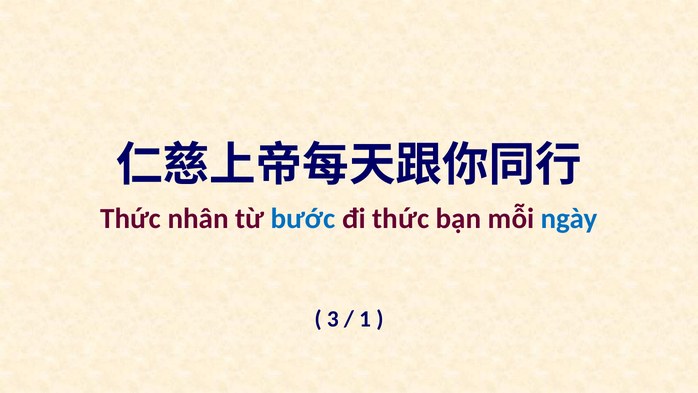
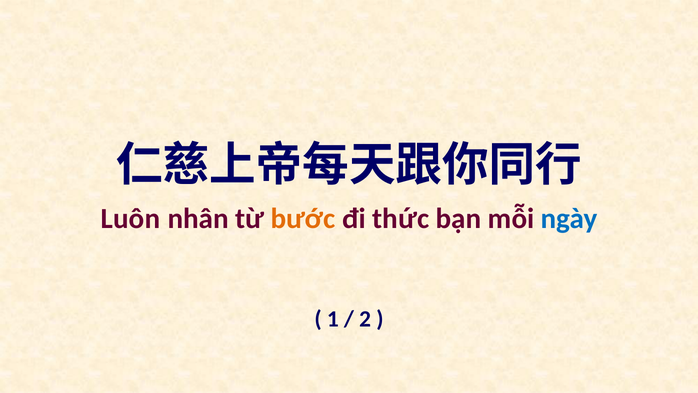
Thức at (131, 218): Thức -> Luôn
bước colour: blue -> orange
3: 3 -> 1
1: 1 -> 2
